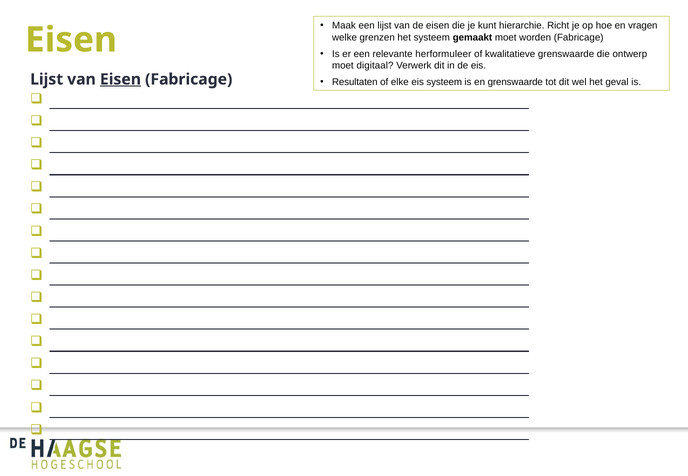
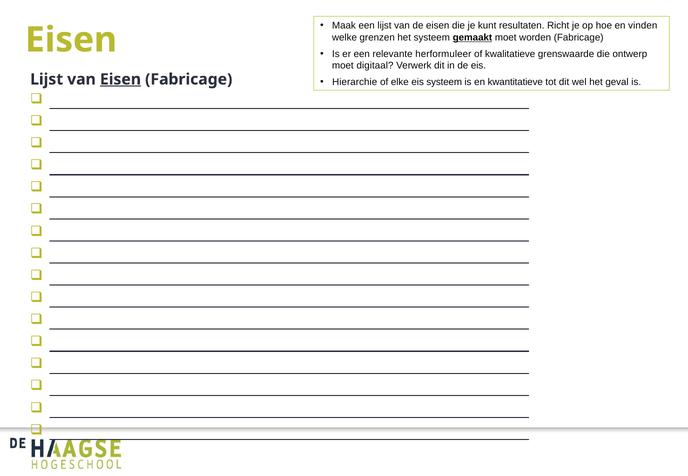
hierarchie: hierarchie -> resultaten
vragen: vragen -> vinden
gemaakt underline: none -> present
Resultaten: Resultaten -> Hierarchie
en grenswaarde: grenswaarde -> kwantitatieve
